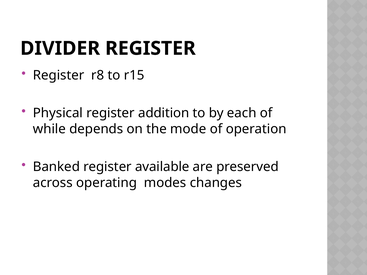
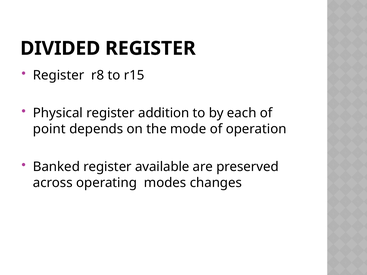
DIVIDER: DIVIDER -> DIVIDED
while: while -> point
